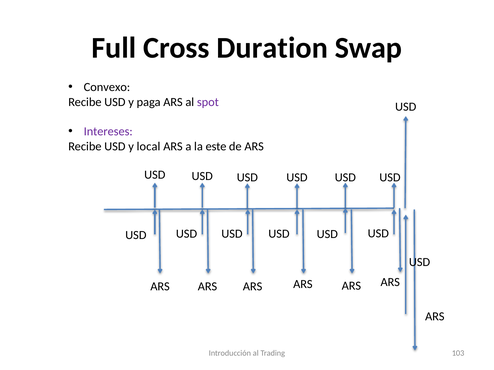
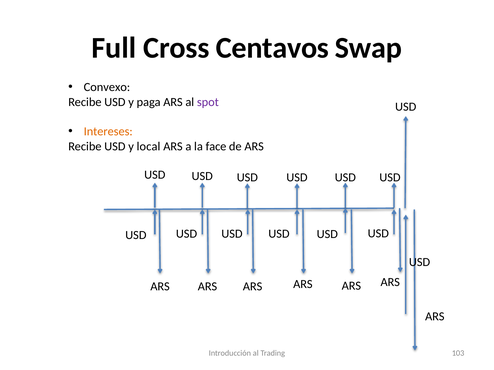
Duration: Duration -> Centavos
Intereses colour: purple -> orange
este: este -> face
